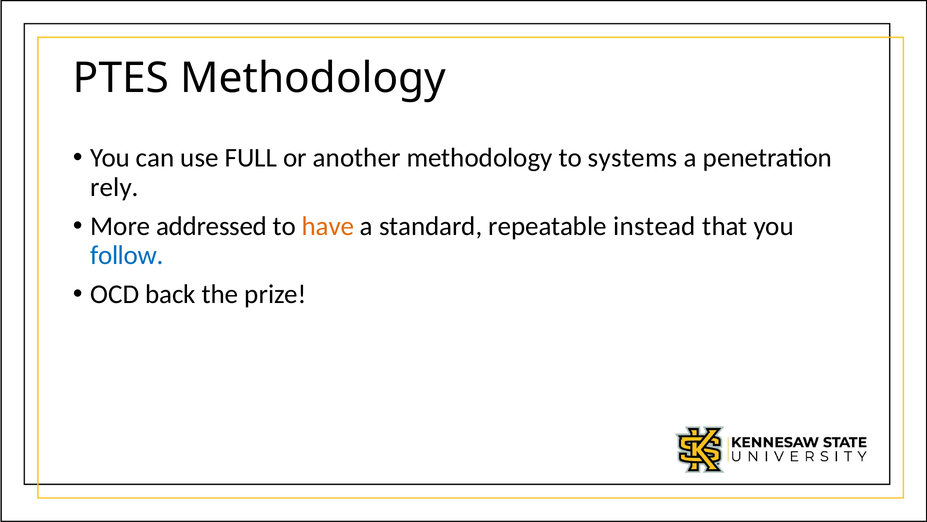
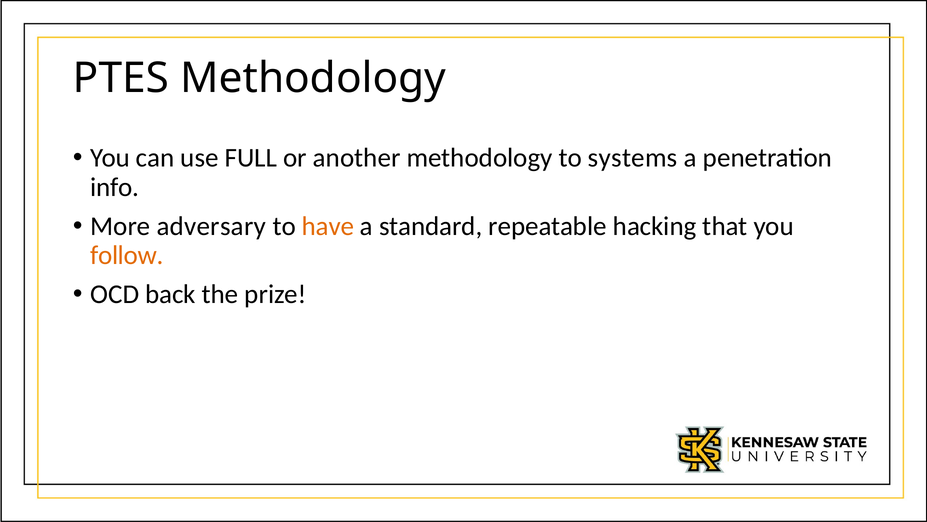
rely: rely -> info
addressed: addressed -> adversary
instead: instead -> hacking
follow colour: blue -> orange
